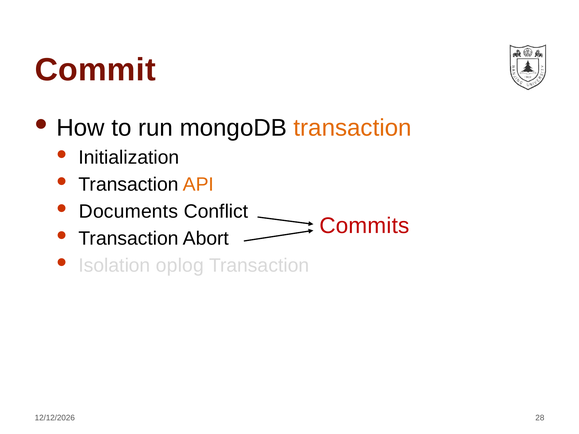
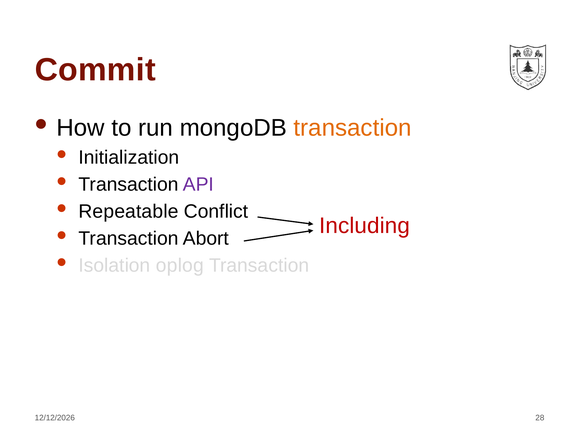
API colour: orange -> purple
Documents: Documents -> Repeatable
Commits: Commits -> Including
